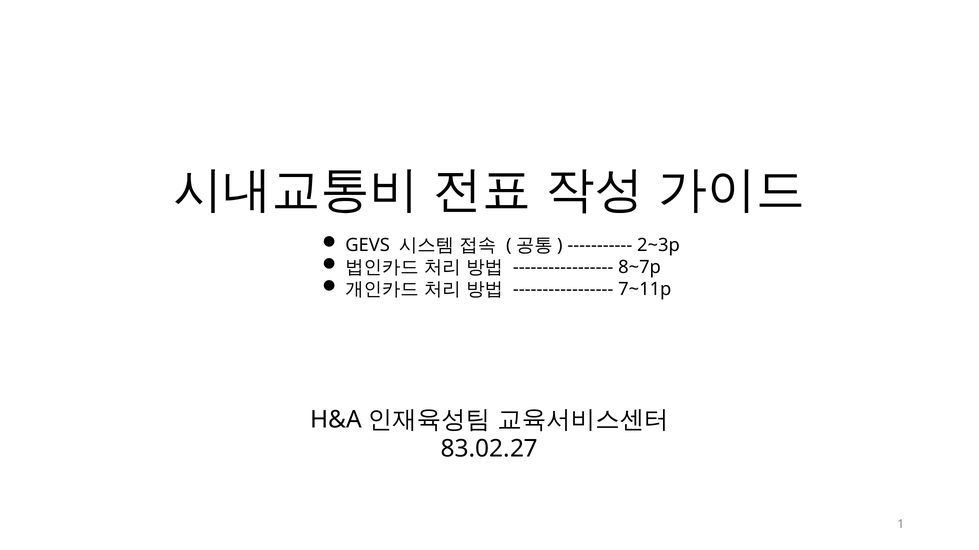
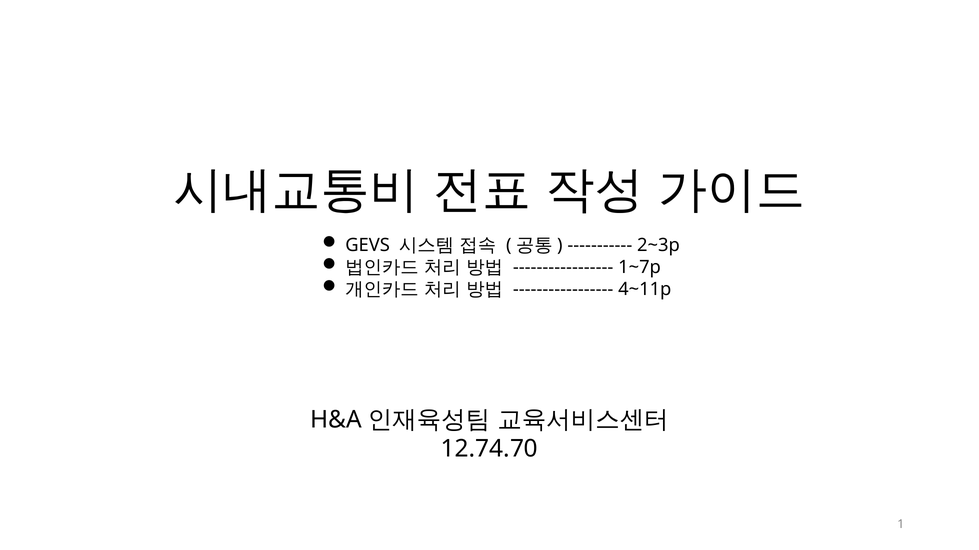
8~7p: 8~7p -> 1~7p
7~11p: 7~11p -> 4~11p
83.02.27: 83.02.27 -> 12.74.70
